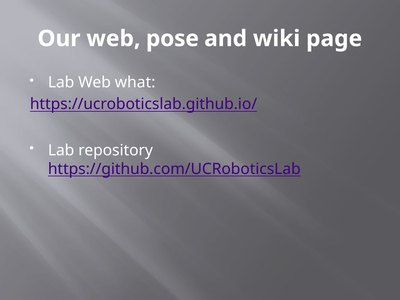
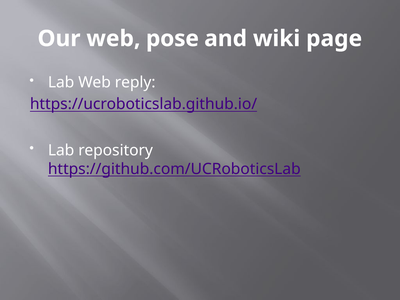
what: what -> reply
